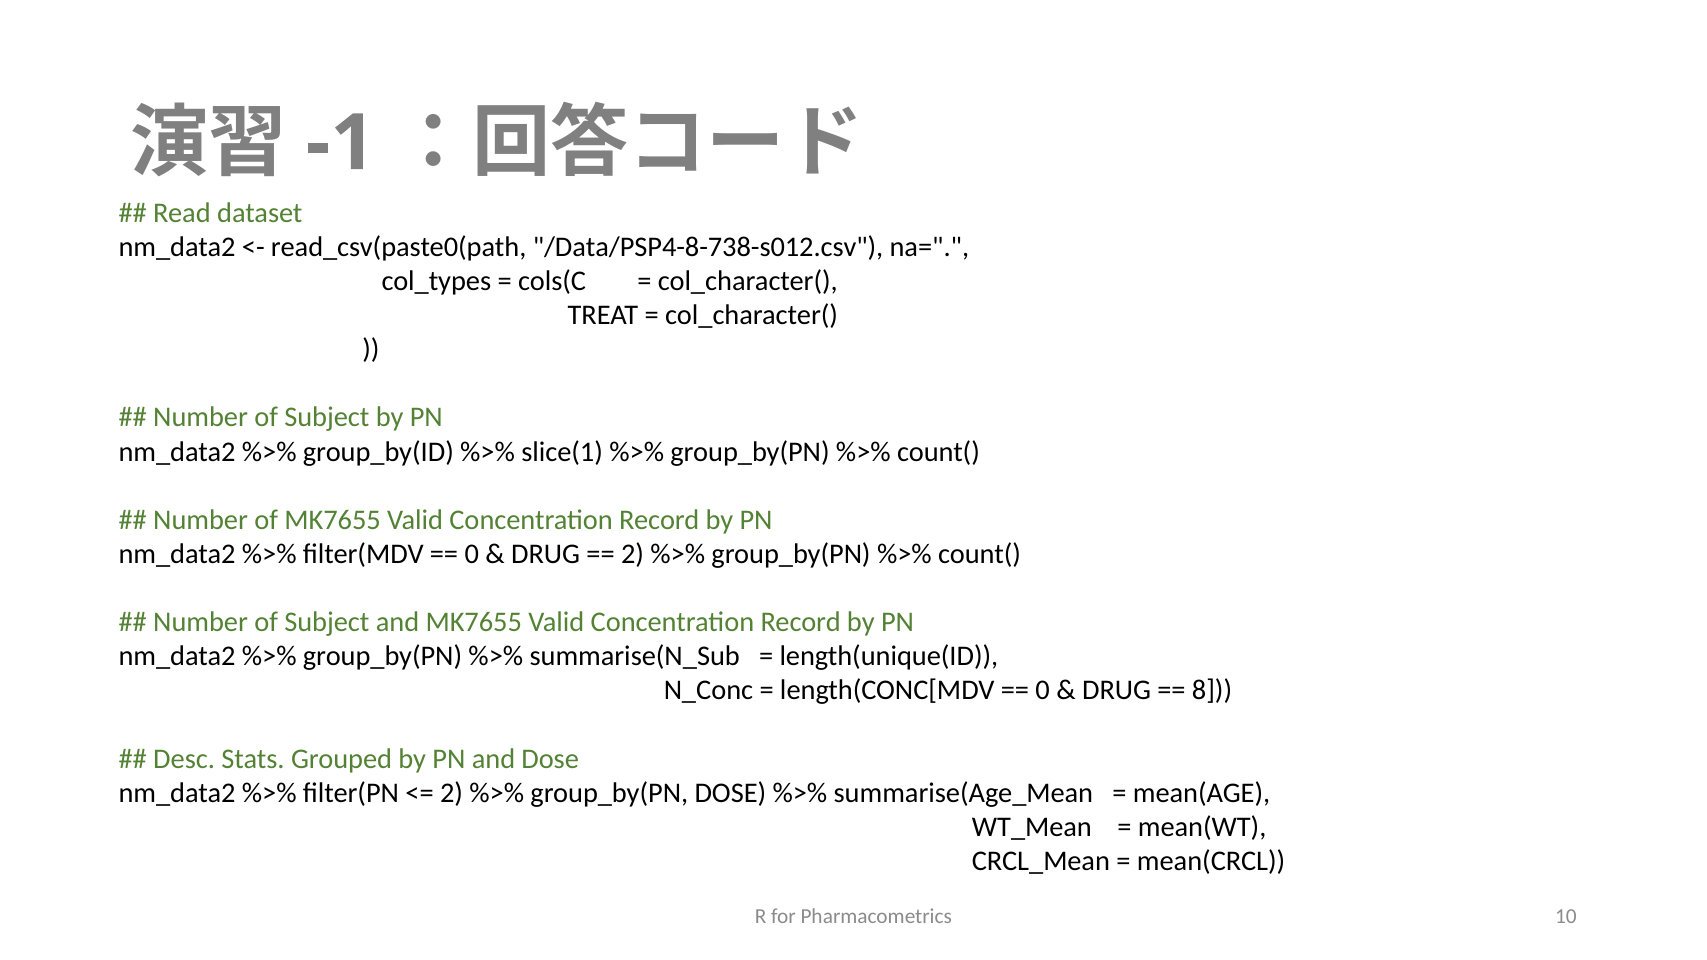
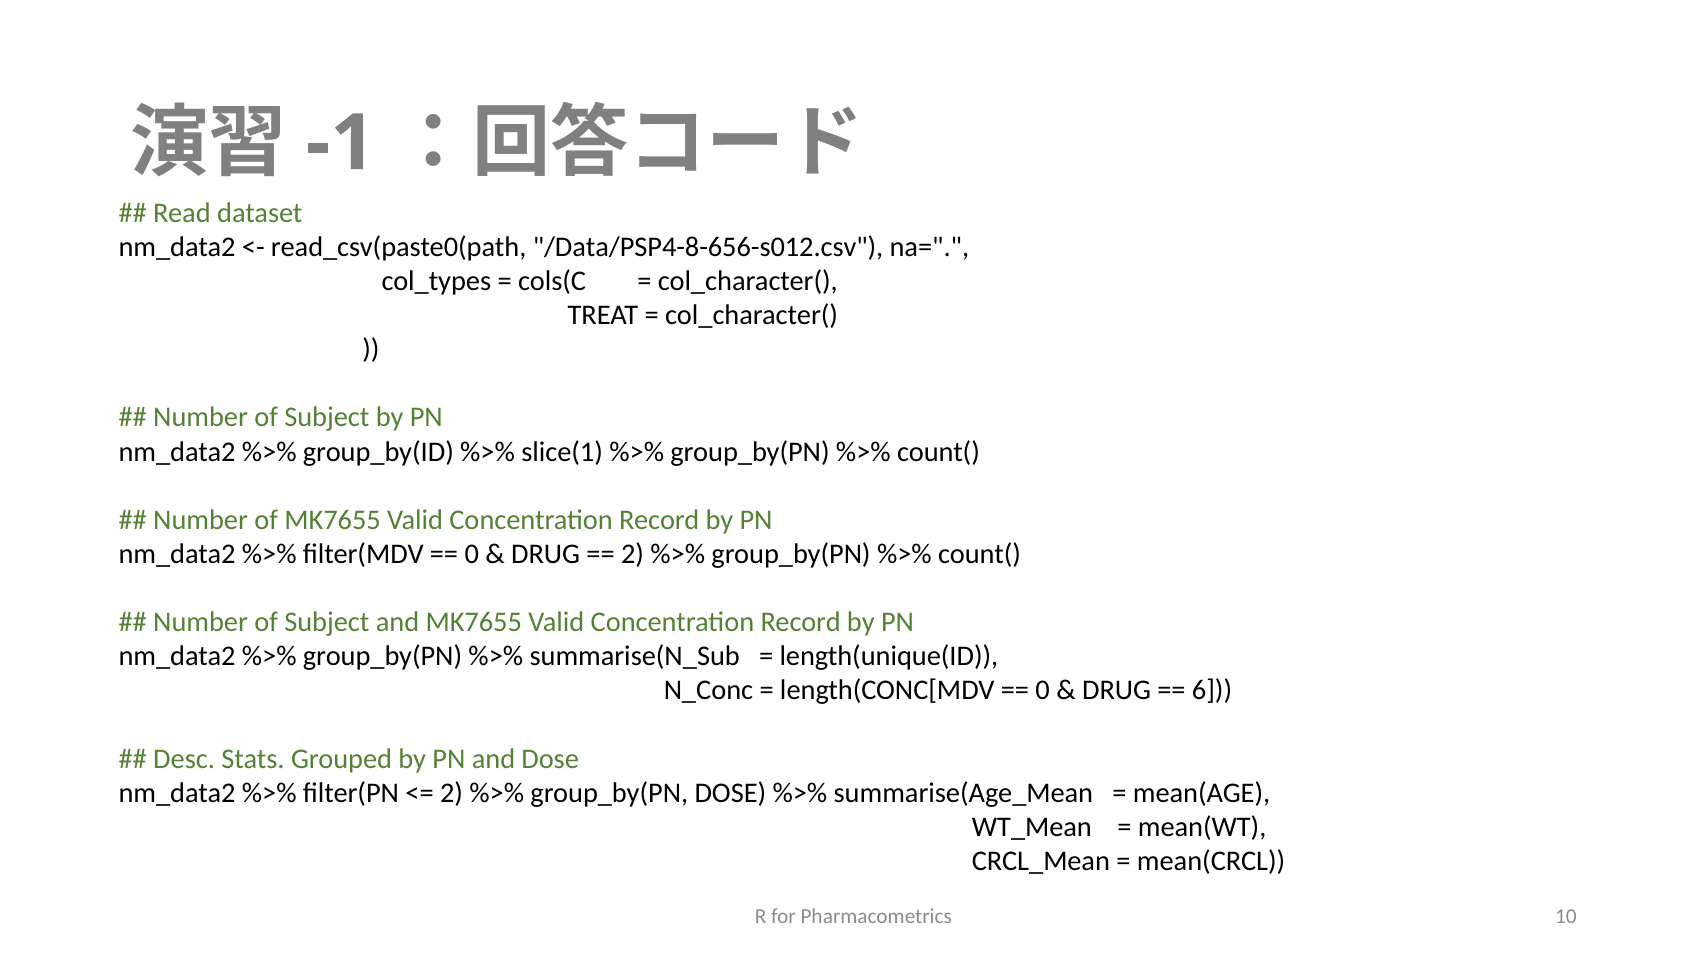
/Data/PSP4-8-738-s012.csv: /Data/PSP4-8-738-s012.csv -> /Data/PSP4-8-656-s012.csv
8: 8 -> 6
